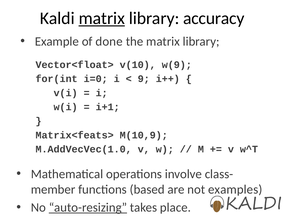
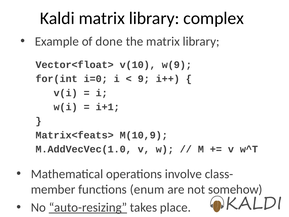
matrix at (102, 18) underline: present -> none
accuracy: accuracy -> complex
based: based -> enum
examples: examples -> somehow
